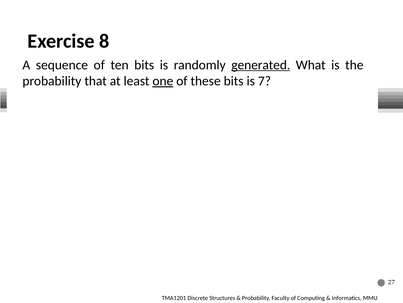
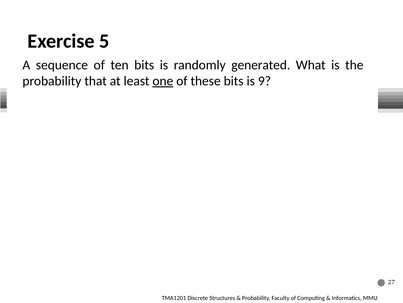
8: 8 -> 5
generated underline: present -> none
7: 7 -> 9
